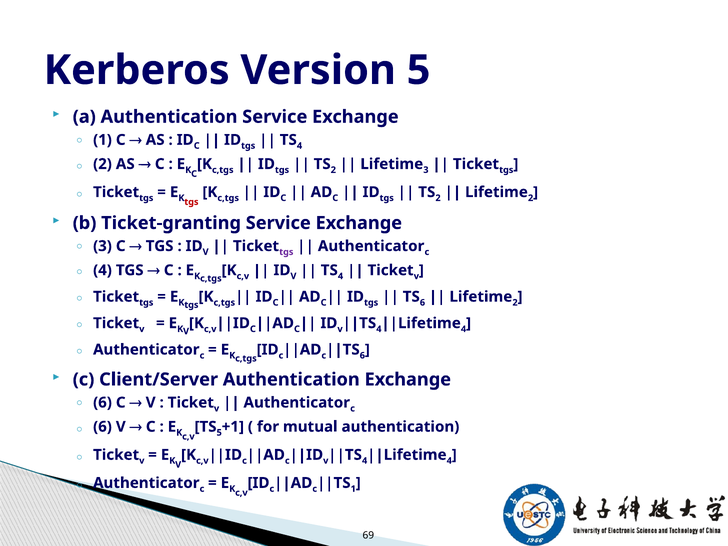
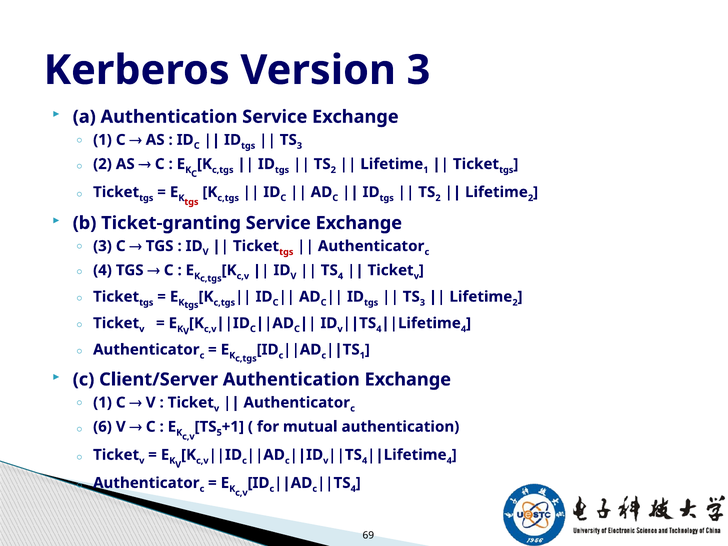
Version 5: 5 -> 3
4 at (300, 146): 4 -> 3
3 at (426, 170): 3 -> 1
tgs at (286, 252) colour: purple -> red
6 at (422, 303): 6 -> 3
6 at (362, 355): 6 -> 1
6 at (102, 403): 6 -> 1
1 at (353, 489): 1 -> 4
